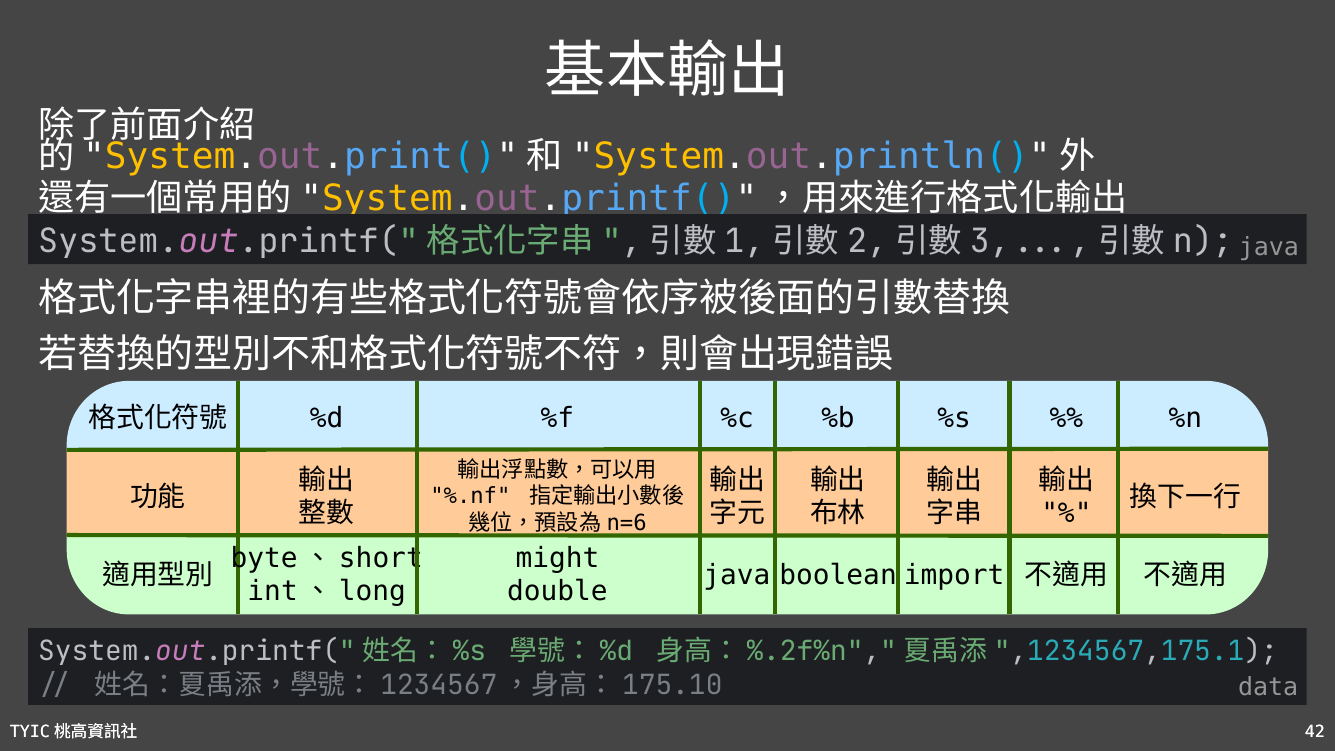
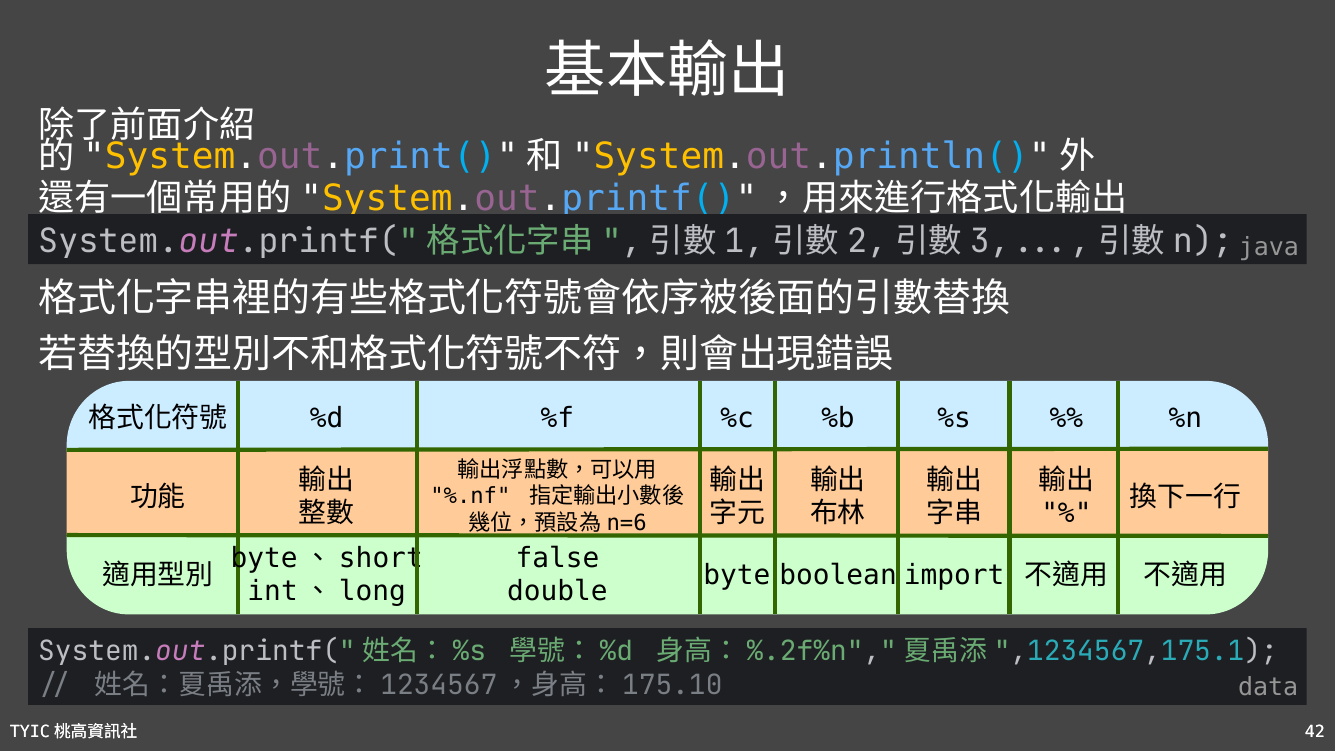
might: might -> false
java at (737, 575): java -> byte
